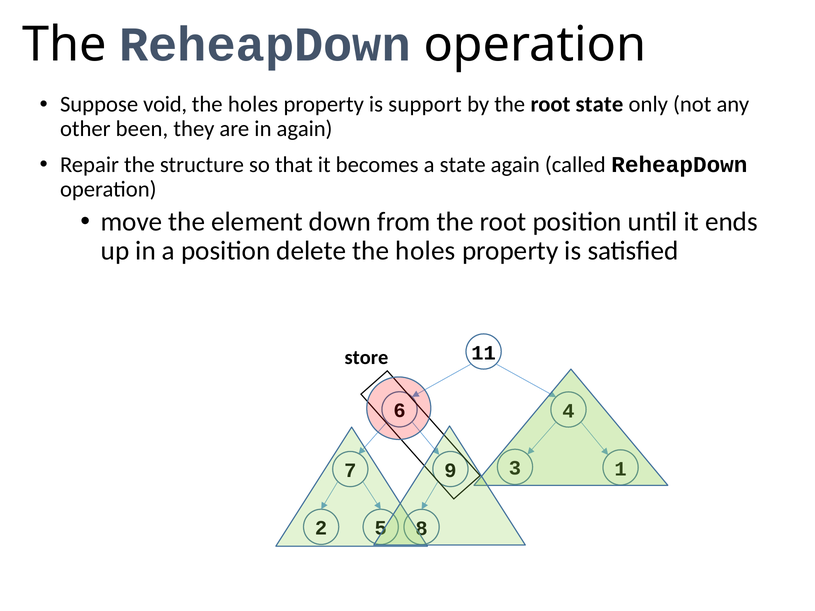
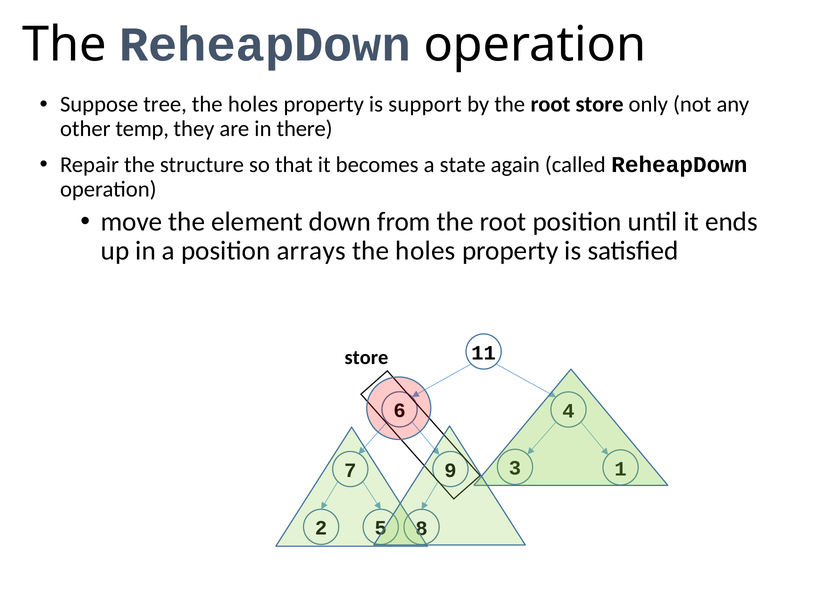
void: void -> tree
root state: state -> store
been: been -> temp
in again: again -> there
delete: delete -> arrays
